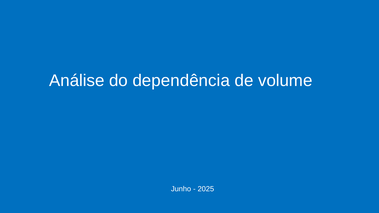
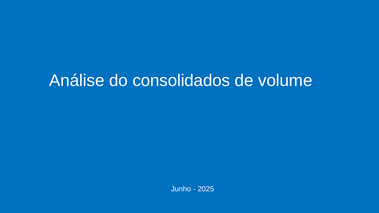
dependência: dependência -> consolidados
